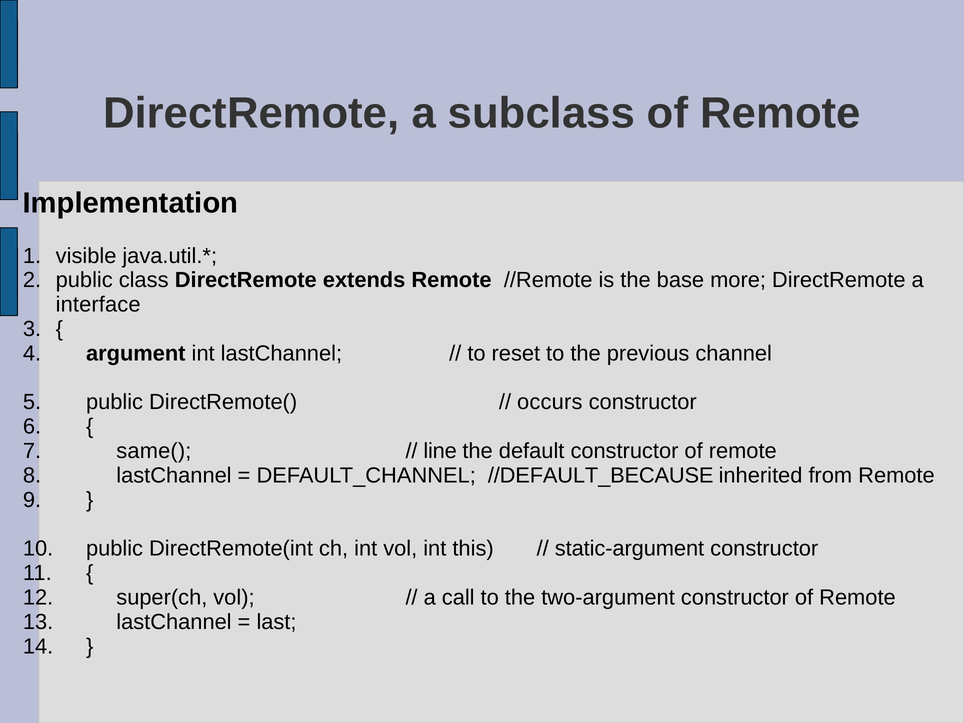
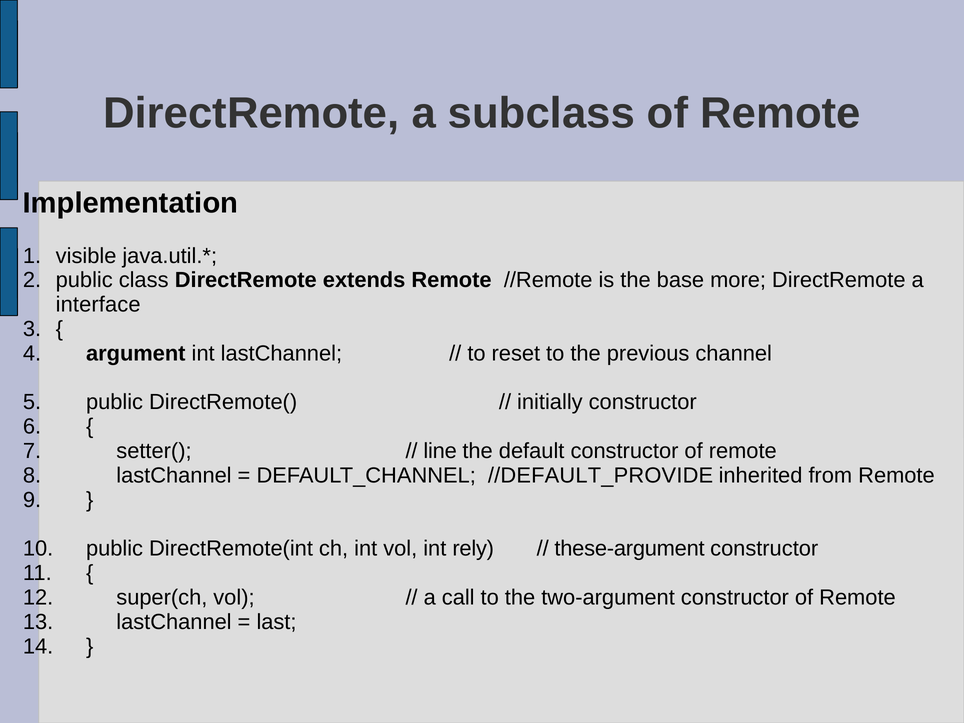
occurs: occurs -> initially
same(: same( -> setter(
//DEFAULT_BECAUSE: //DEFAULT_BECAUSE -> //DEFAULT_PROVIDE
this: this -> rely
static-argument: static-argument -> these-argument
